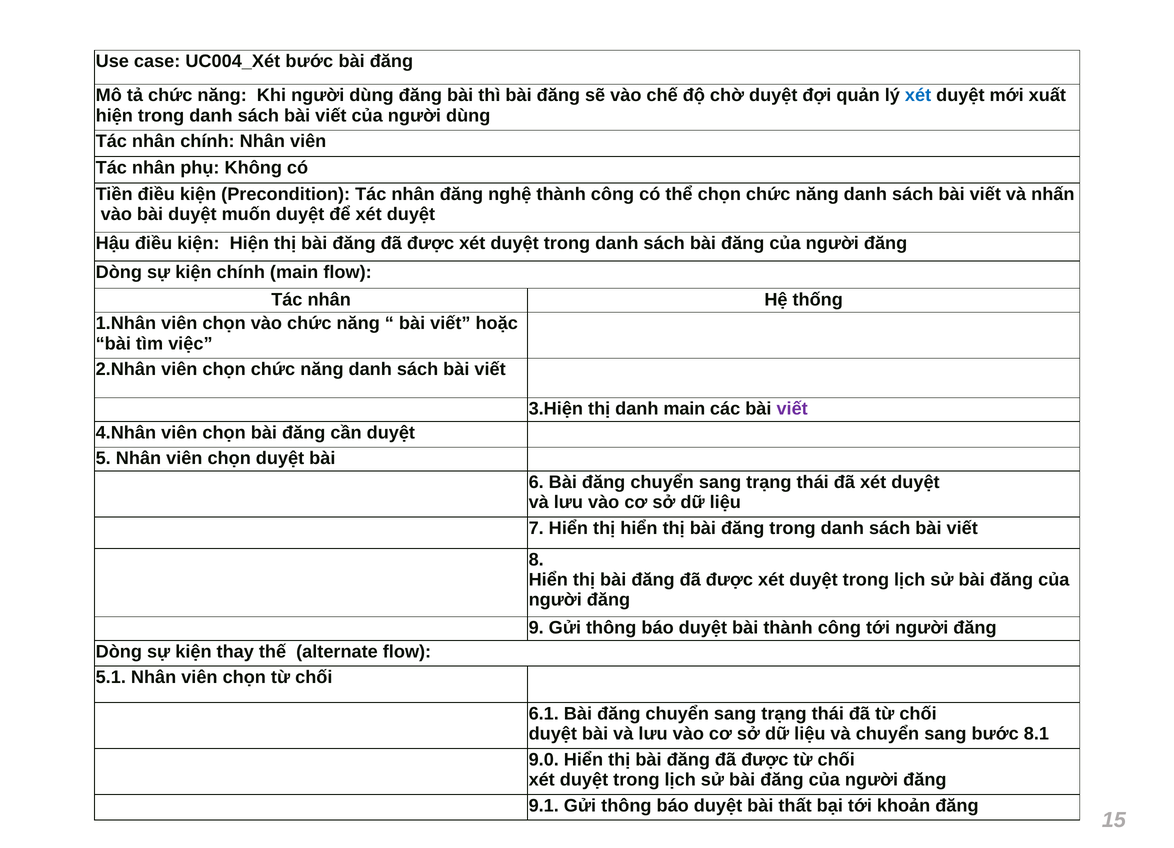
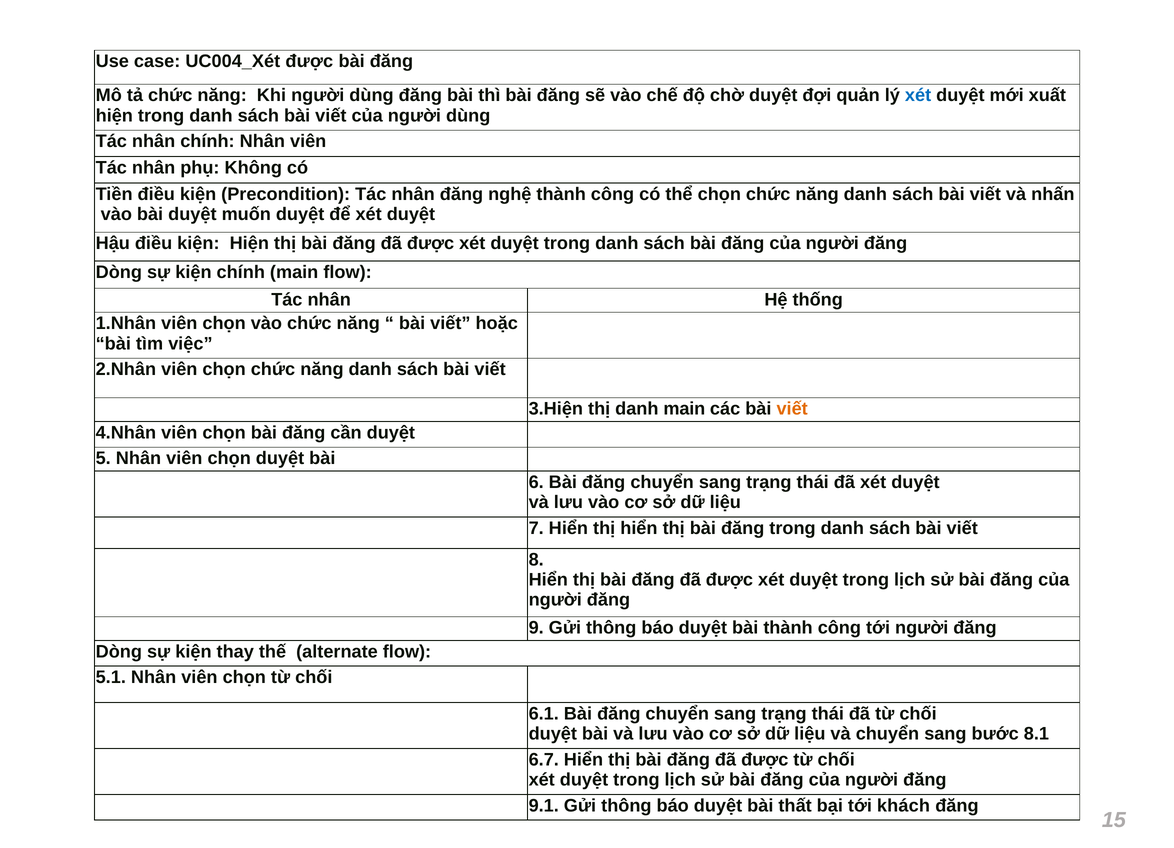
bước at (309, 61): bước -> được
viết at (792, 409) colour: purple -> orange
9.0: 9.0 -> 6.7
khoản: khoản -> khách
